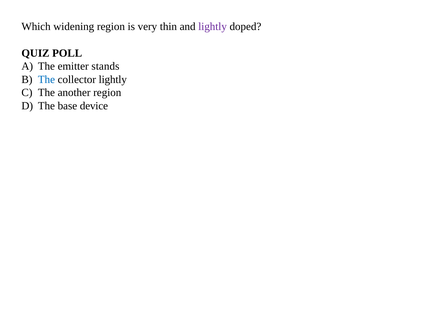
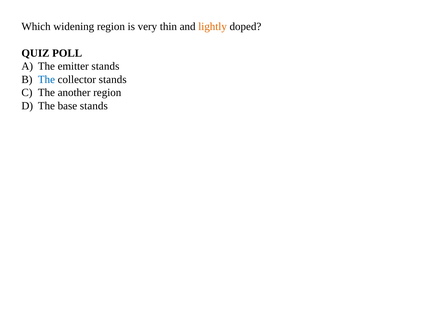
lightly at (213, 27) colour: purple -> orange
collector lightly: lightly -> stands
base device: device -> stands
